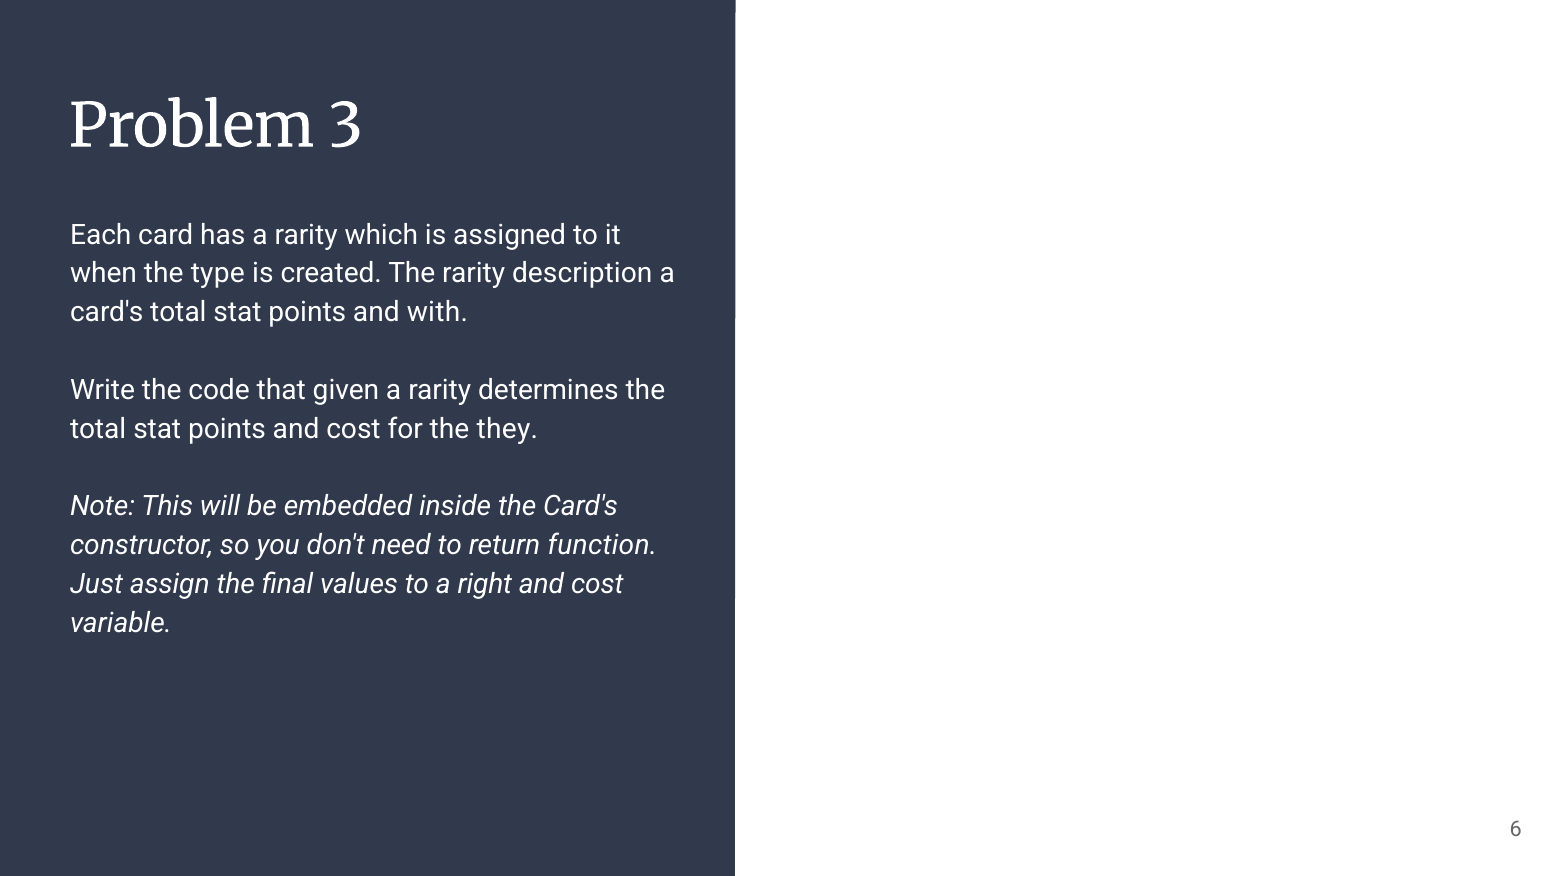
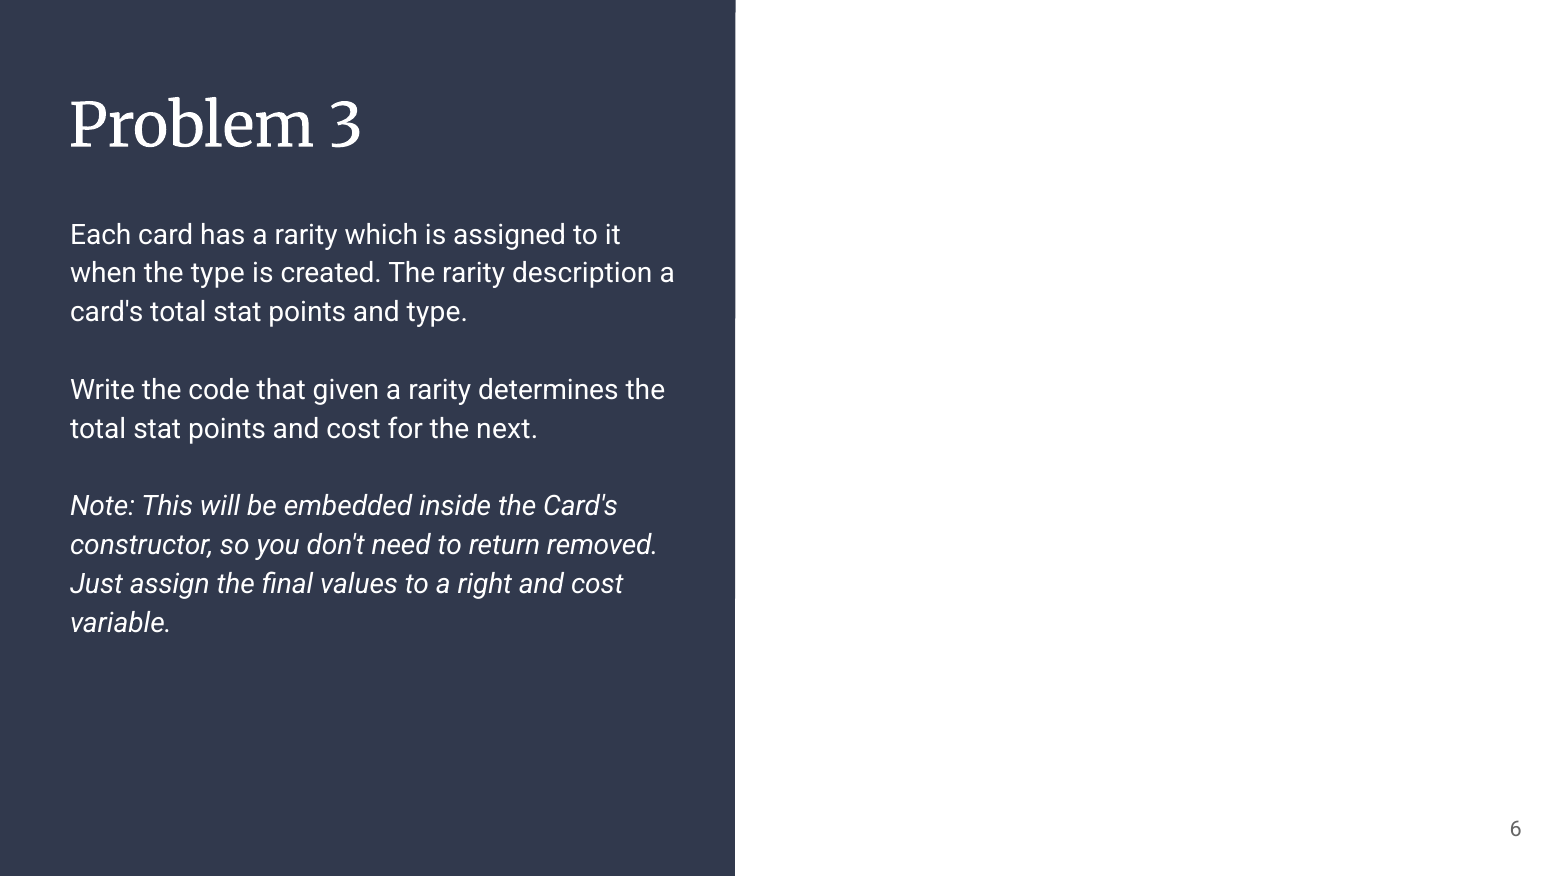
and with: with -> type
they: they -> next
function: function -> removed
